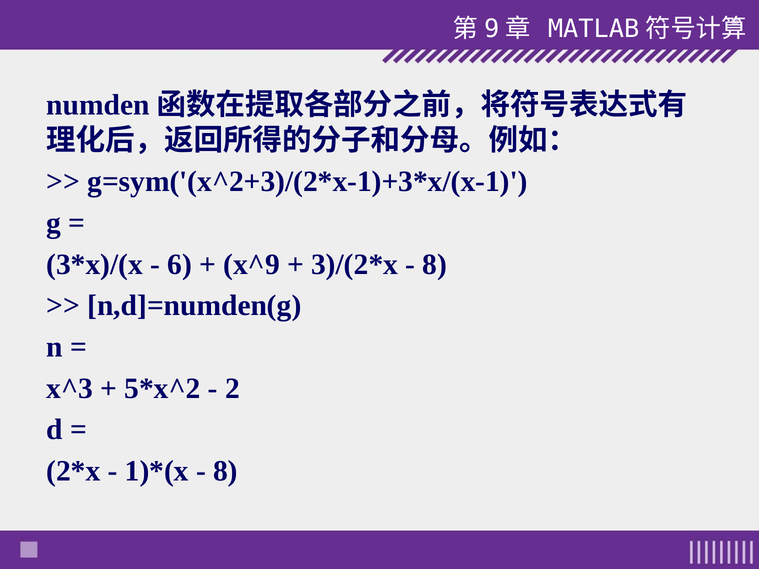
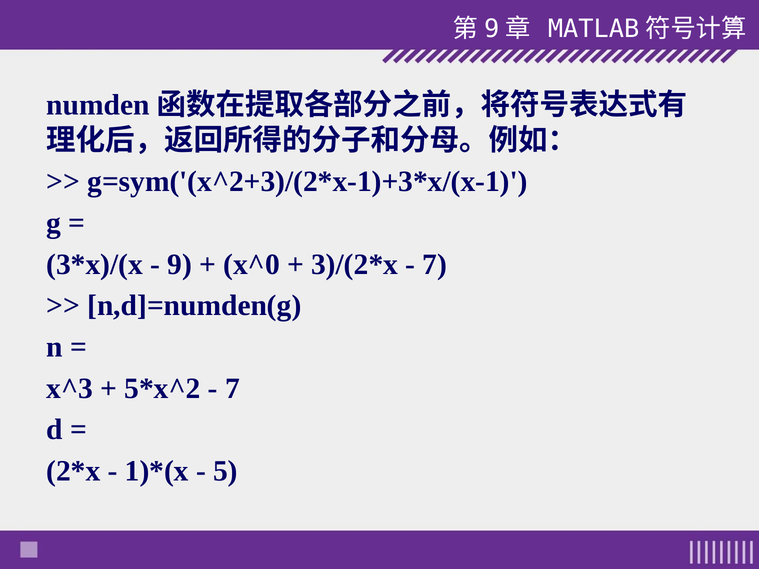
6: 6 -> 9
x^9: x^9 -> x^0
8 at (435, 265): 8 -> 7
2 at (232, 389): 2 -> 7
8 at (225, 471): 8 -> 5
